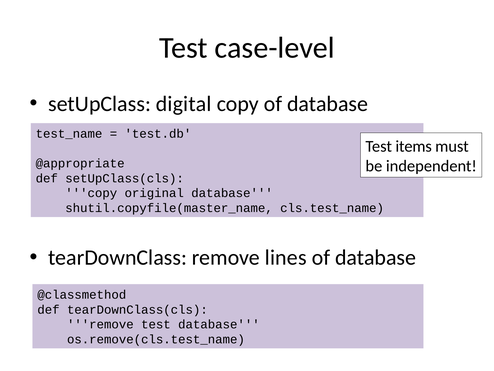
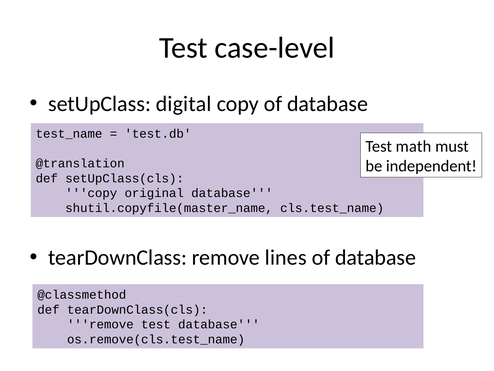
items: items -> math
@appropriate: @appropriate -> @translation
